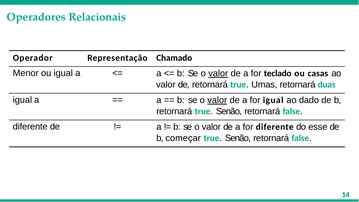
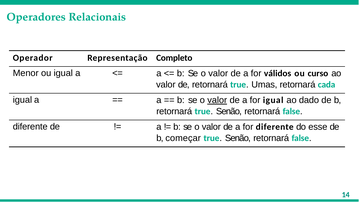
Chamado: Chamado -> Completo
valor at (218, 73) underline: present -> none
teclado: teclado -> válidos
casas: casas -> curso
duas: duas -> cada
